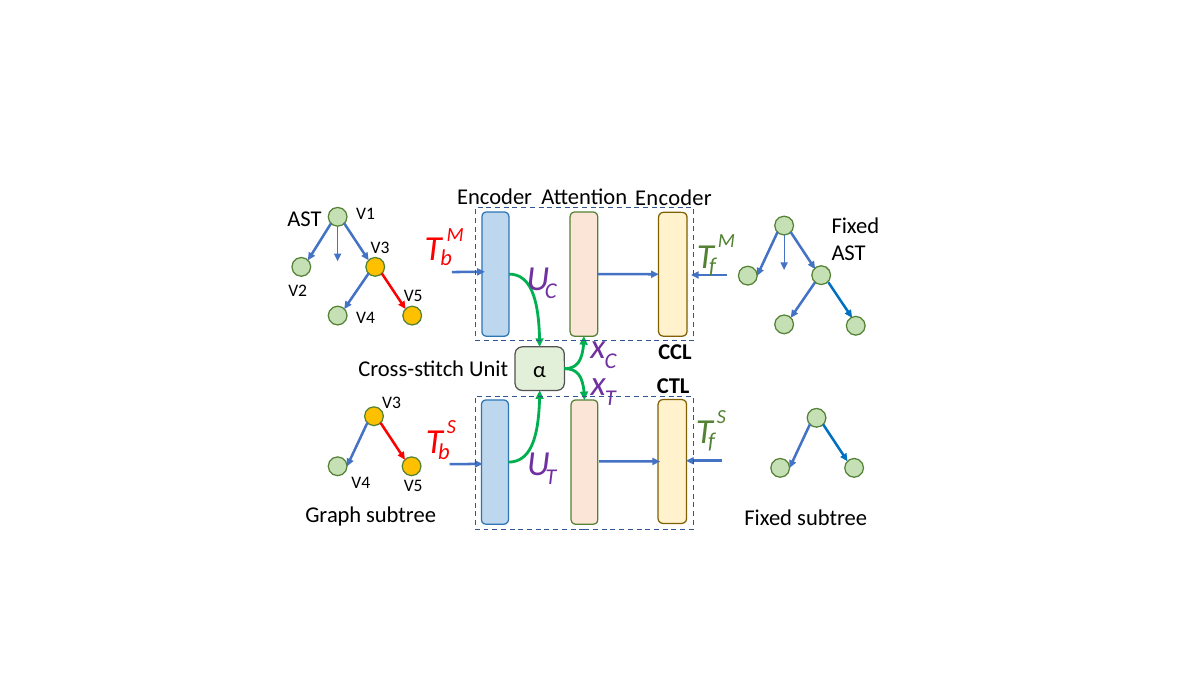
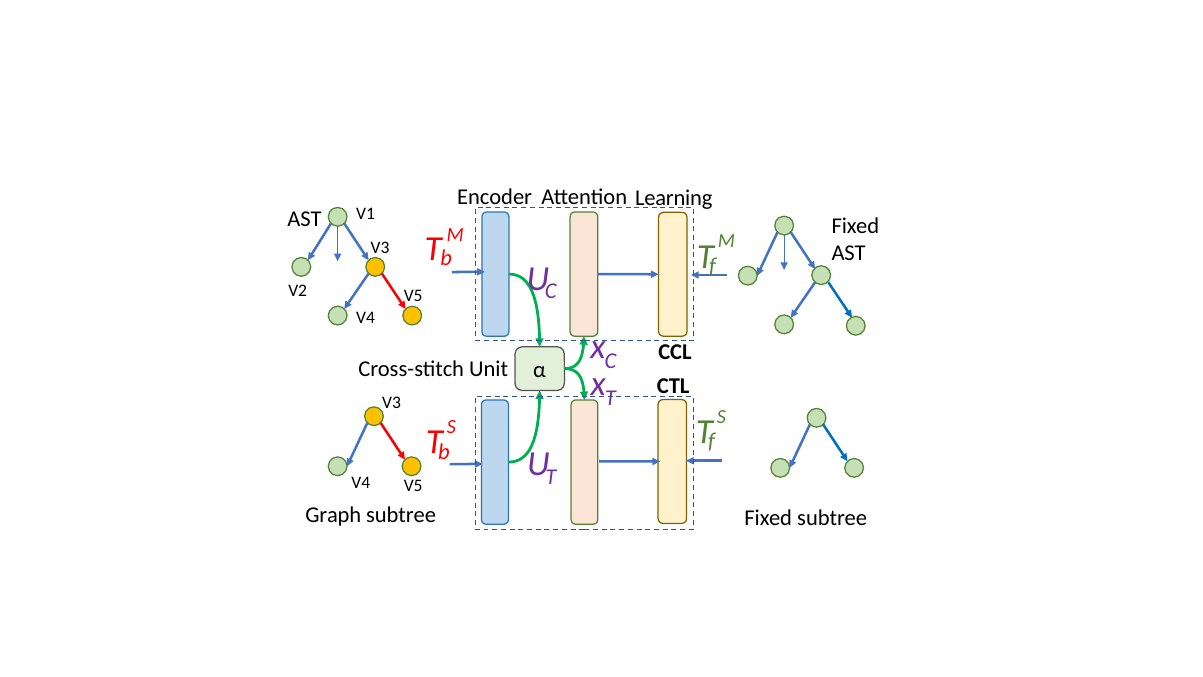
Attention Encoder: Encoder -> Learning
